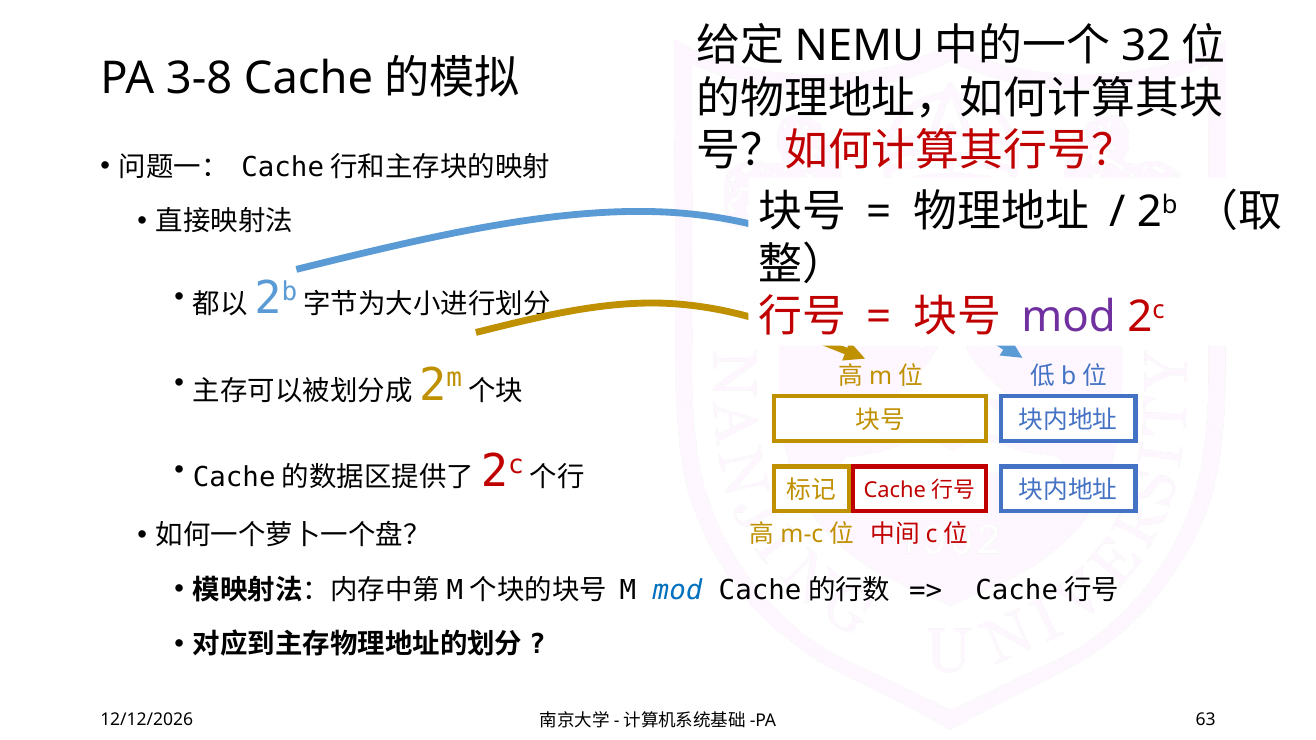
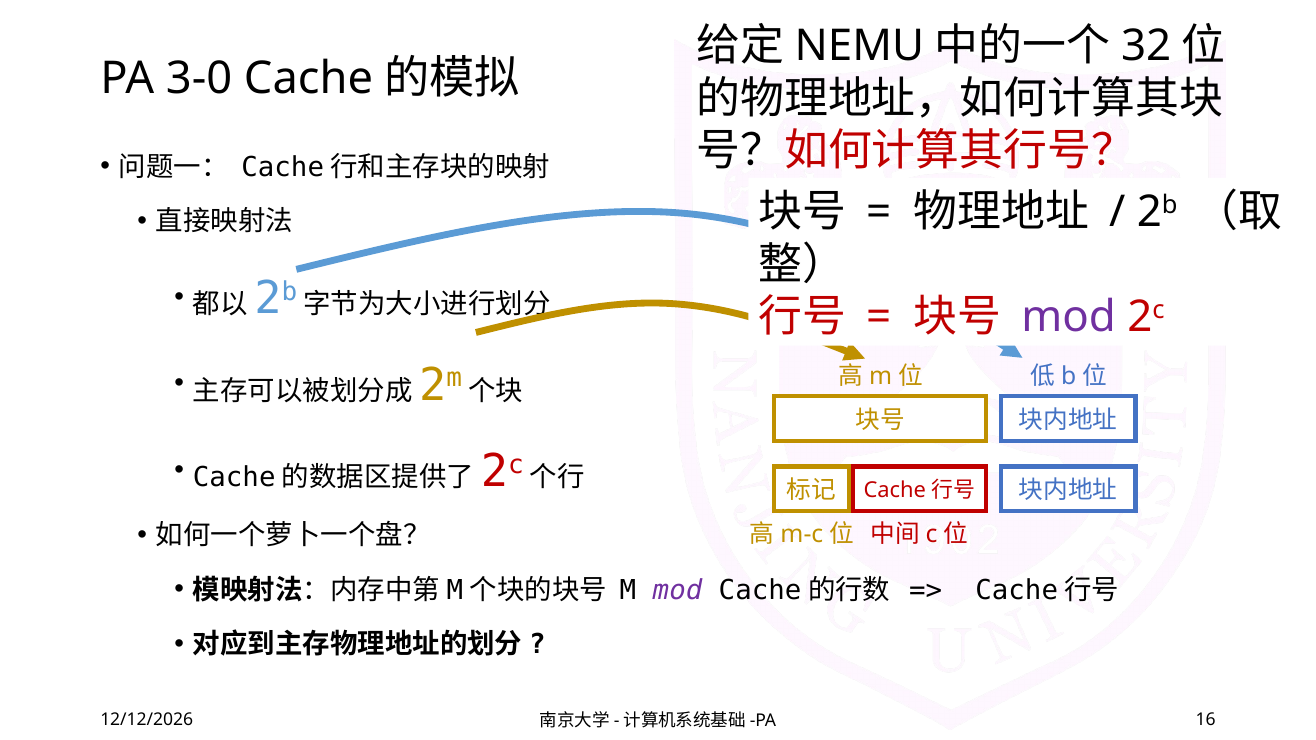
3-8: 3-8 -> 3-0
mod at (678, 590) colour: blue -> purple
63: 63 -> 16
